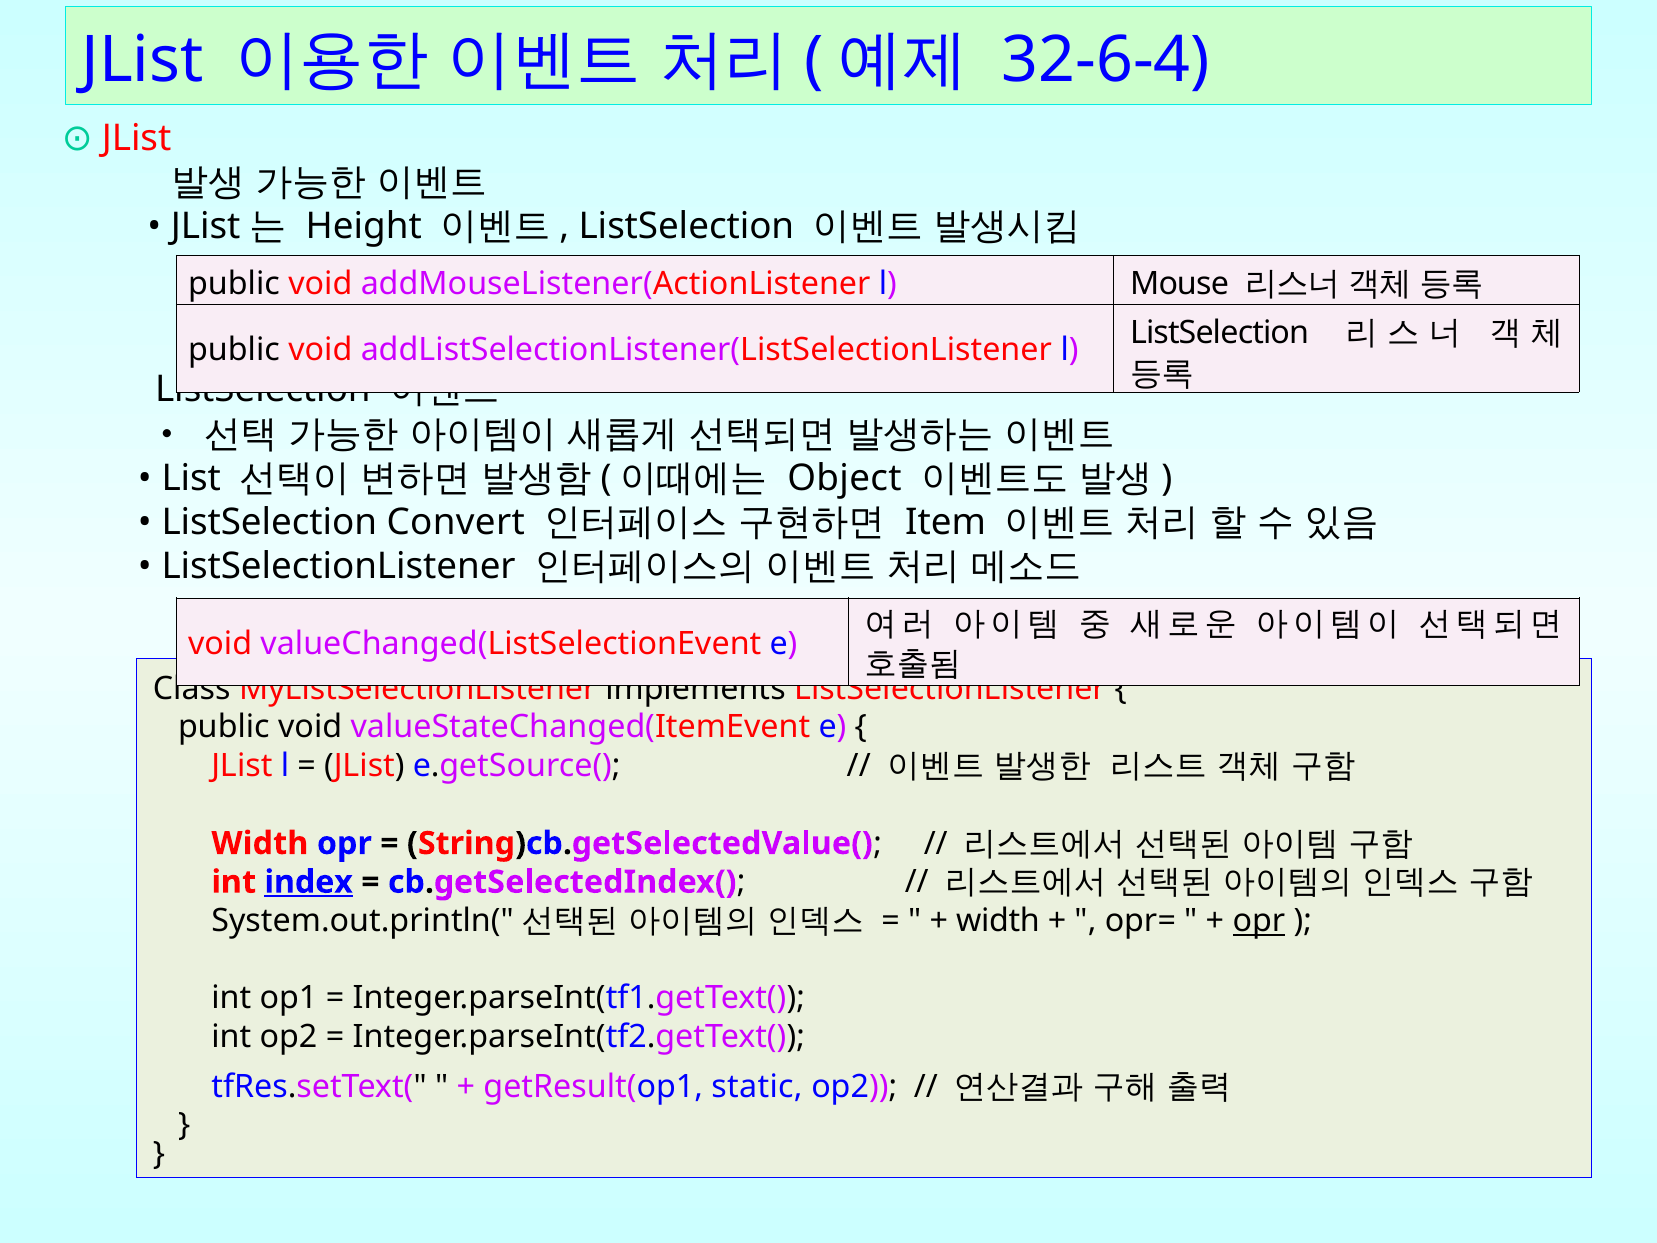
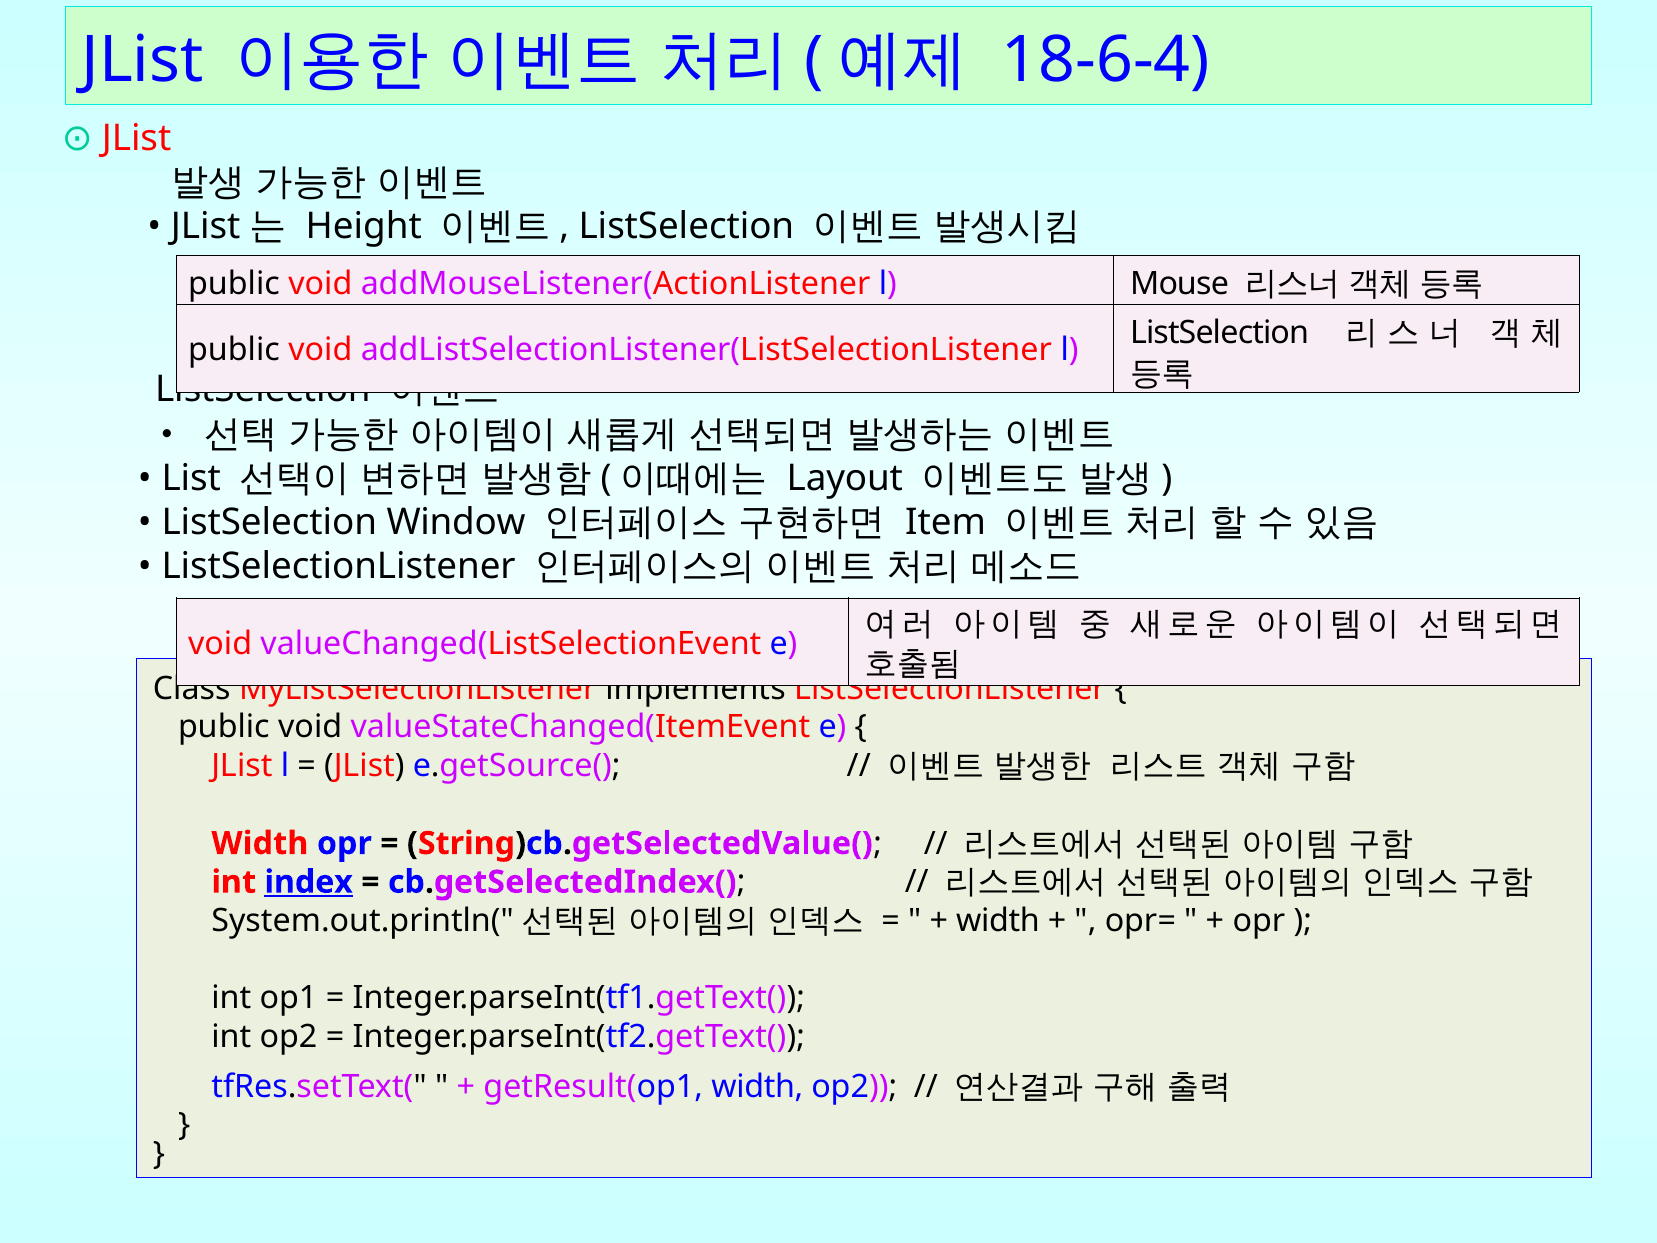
32-6-4: 32-6-4 -> 18-6-4
Object: Object -> Layout
Convert: Convert -> Window
opr at (1259, 921) underline: present -> none
getResult(op1 static: static -> width
